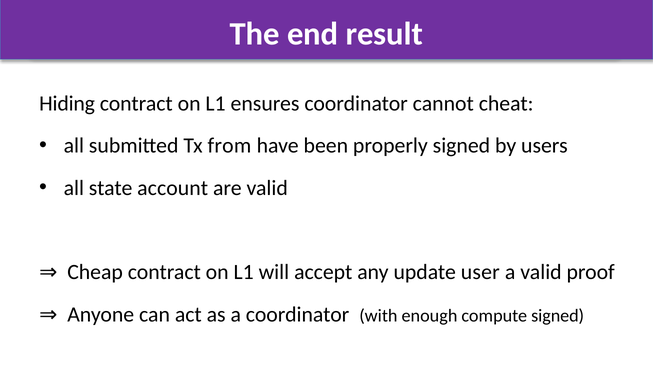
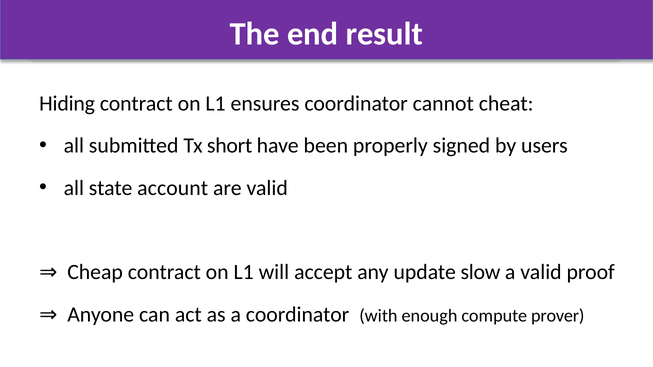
from: from -> short
user: user -> slow
compute signed: signed -> prover
